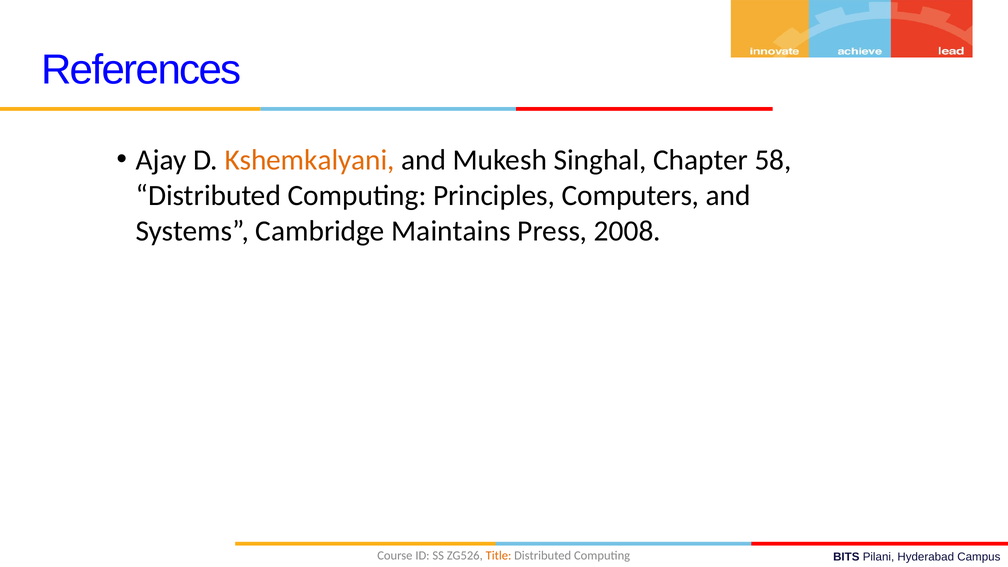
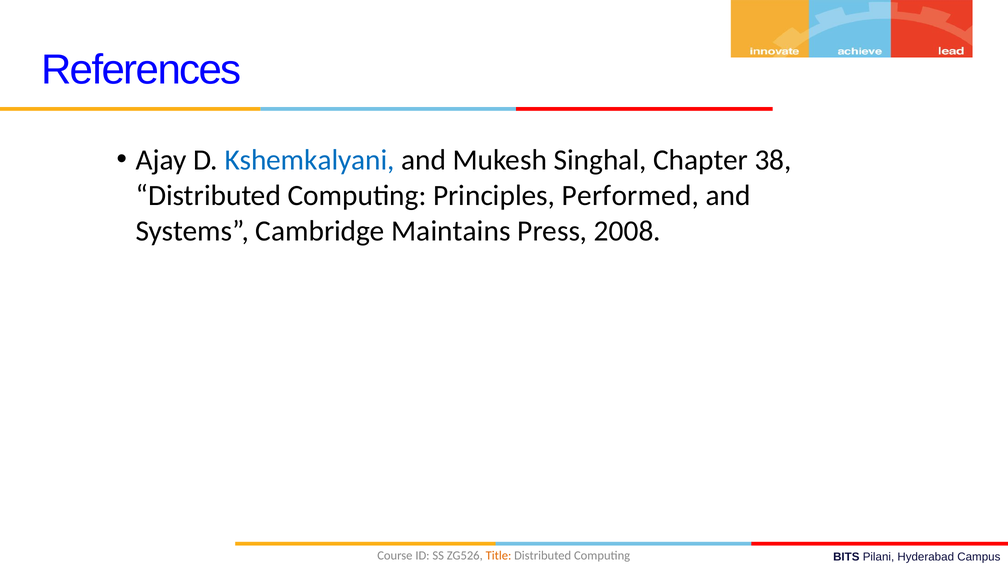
Kshemkalyani colour: orange -> blue
58: 58 -> 38
Computers: Computers -> Performed
